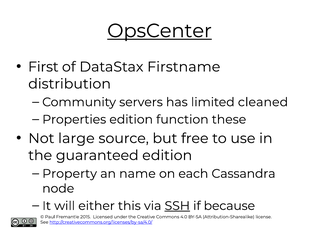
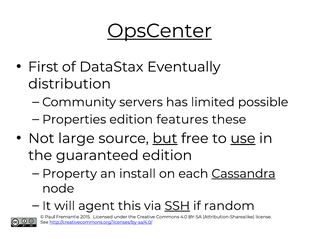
Firstname: Firstname -> Eventually
cleaned: cleaned -> possible
function: function -> features
but underline: none -> present
use underline: none -> present
name: name -> install
Cassandra underline: none -> present
either: either -> agent
because: because -> random
